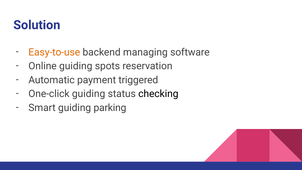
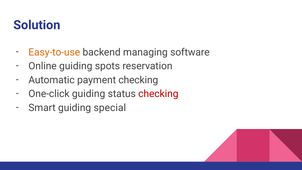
payment triggered: triggered -> checking
checking at (158, 94) colour: black -> red
parking: parking -> special
